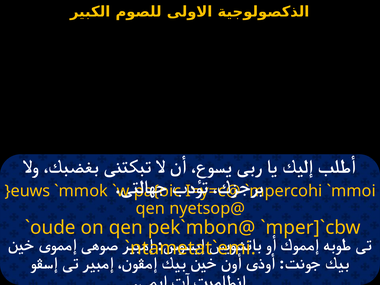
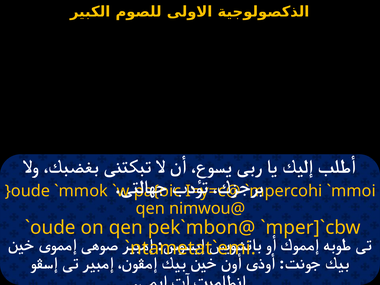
}euws: }euws -> }oude
nyetsop@: nyetsop@ -> nimwou@
